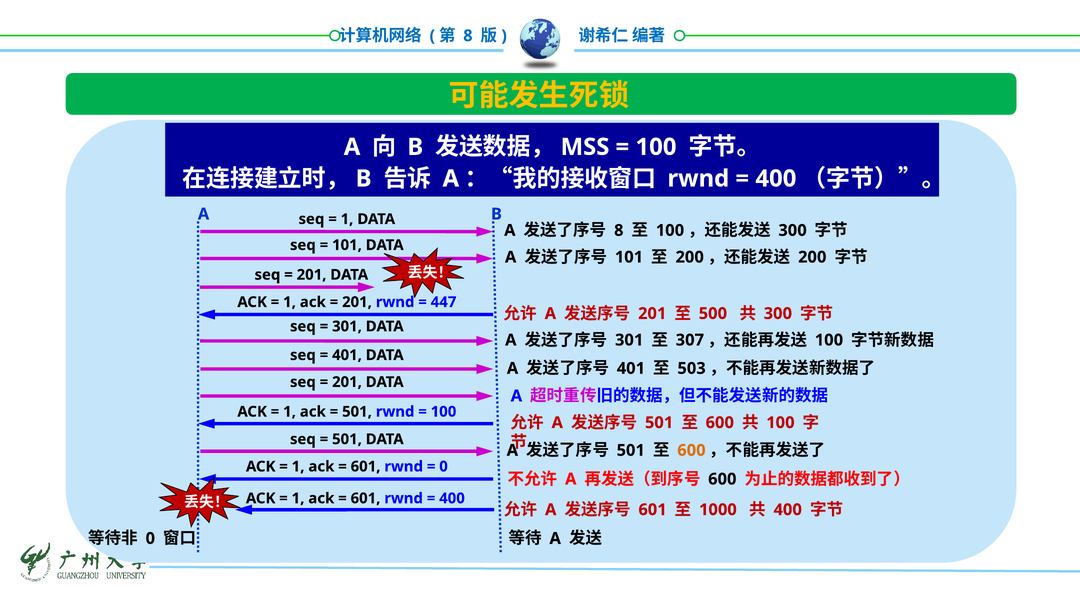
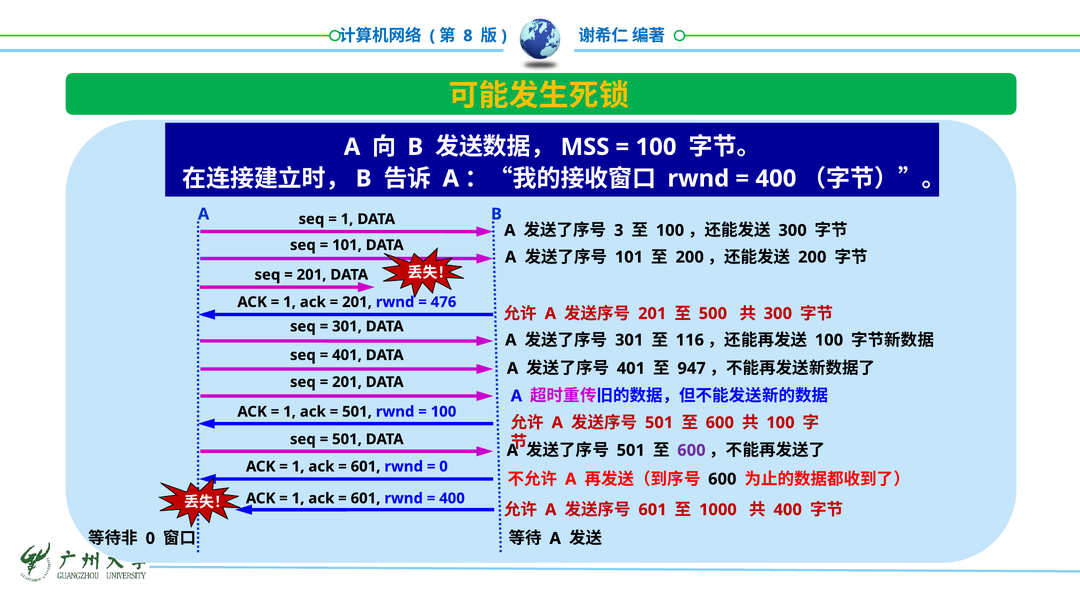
8 at (619, 231): 8 -> 3
447: 447 -> 476
307: 307 -> 116
503: 503 -> 947
600 at (691, 451) colour: orange -> purple
